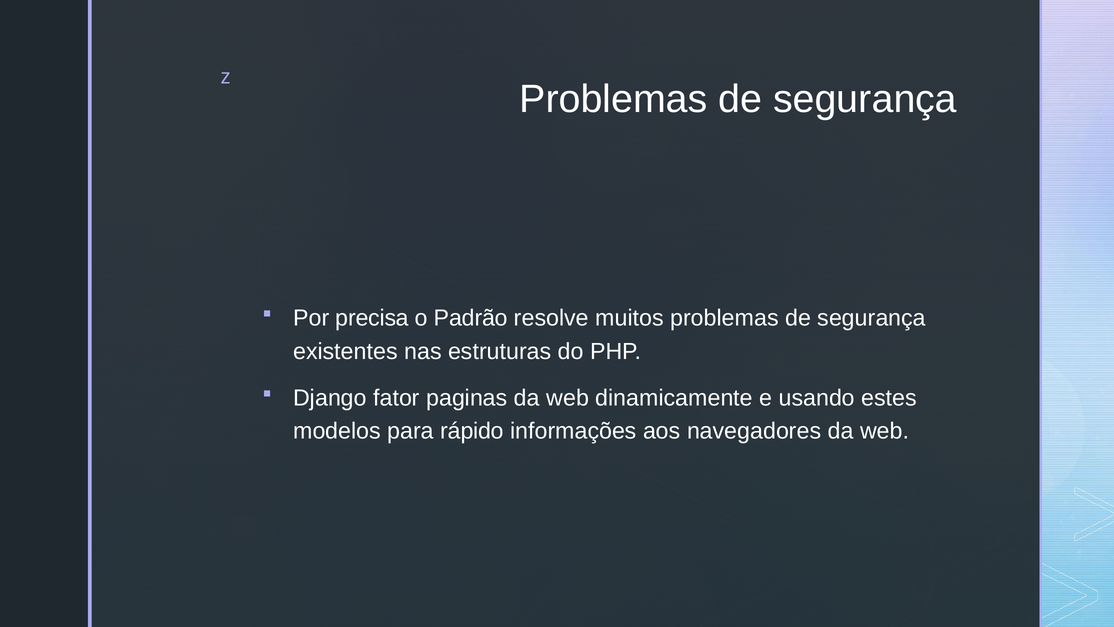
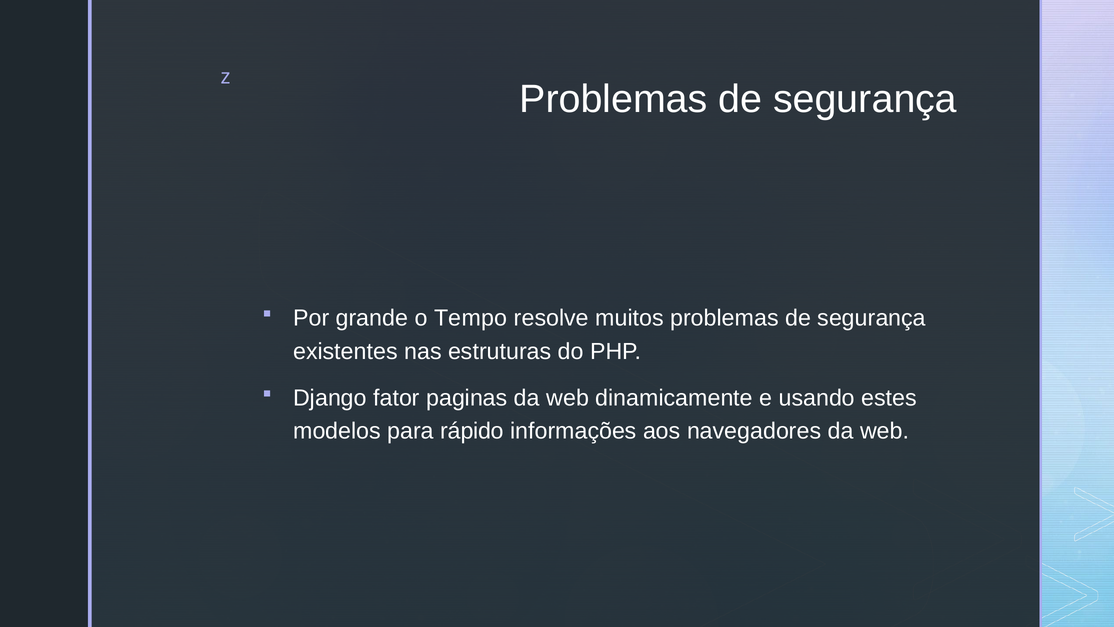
precisa: precisa -> grande
Padrão: Padrão -> Tempo
